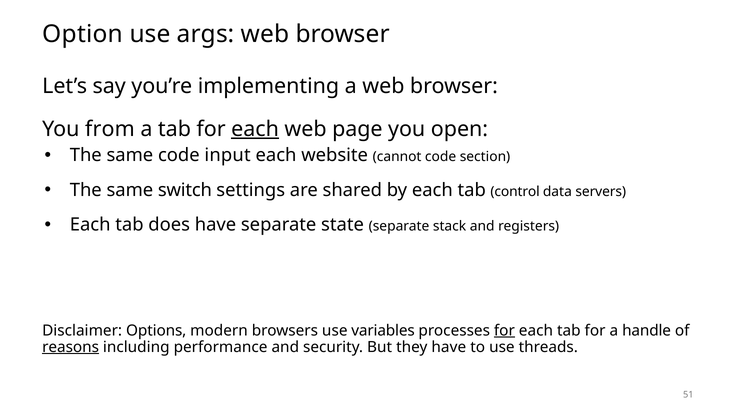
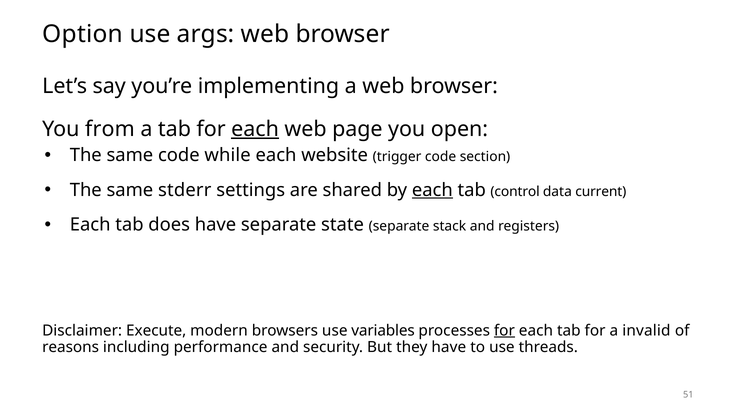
input: input -> while
cannot: cannot -> trigger
switch: switch -> stderr
each at (432, 190) underline: none -> present
servers: servers -> current
Options: Options -> Execute
handle: handle -> invalid
reasons underline: present -> none
